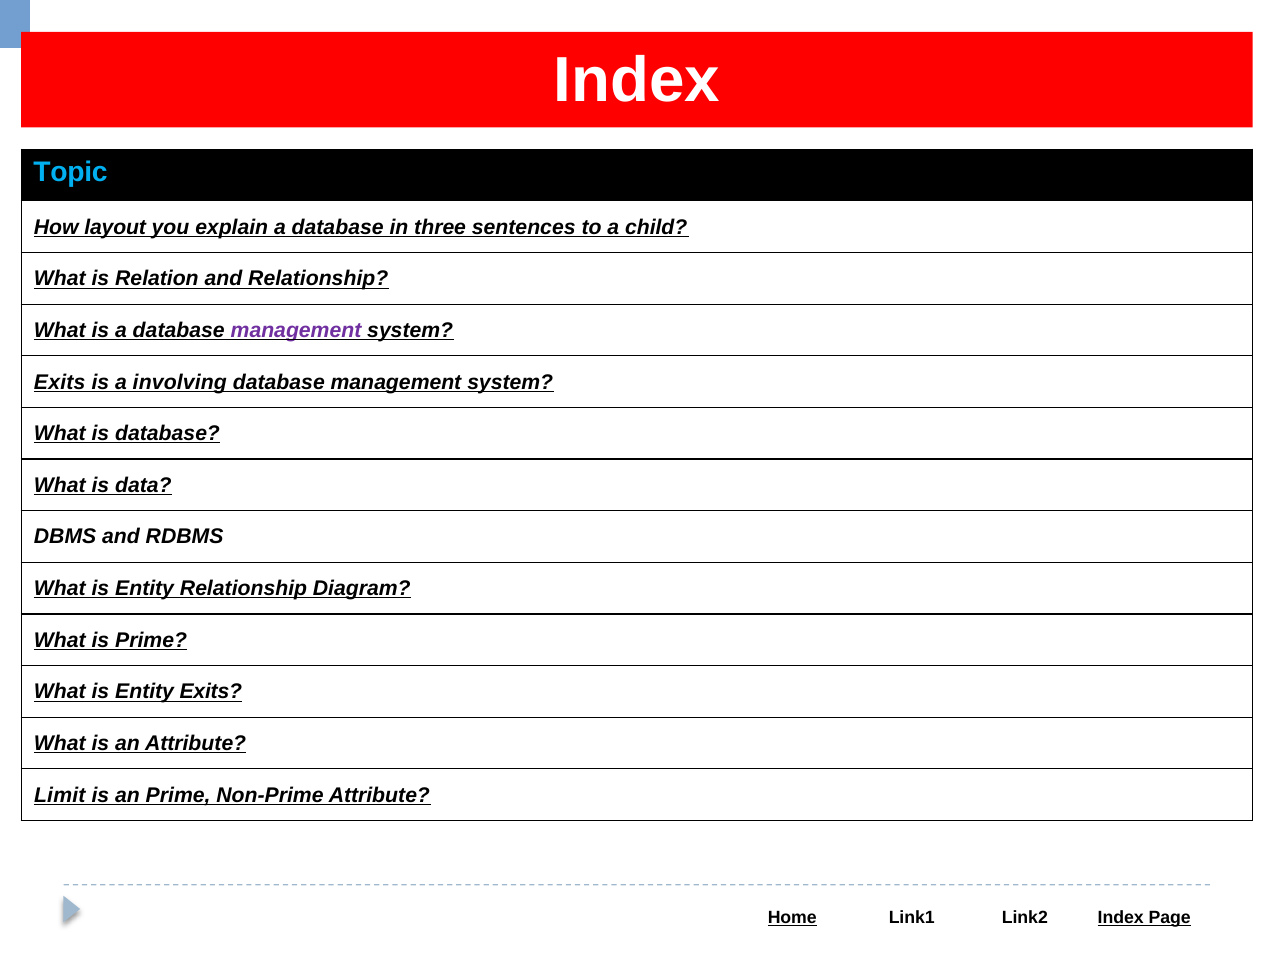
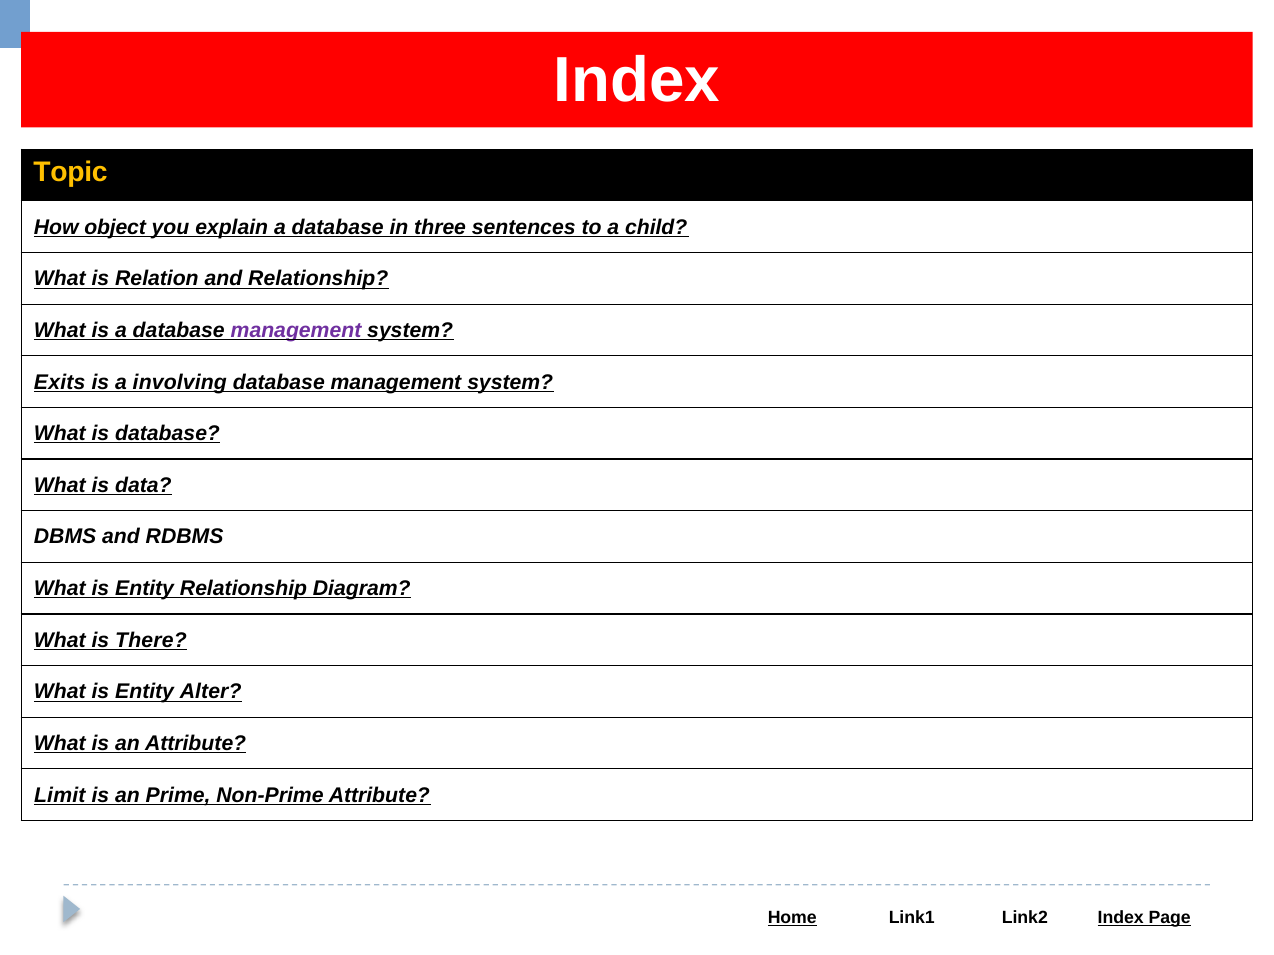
Topic colour: light blue -> yellow
layout: layout -> object
is Prime: Prime -> There
Entity Exits: Exits -> Alter
